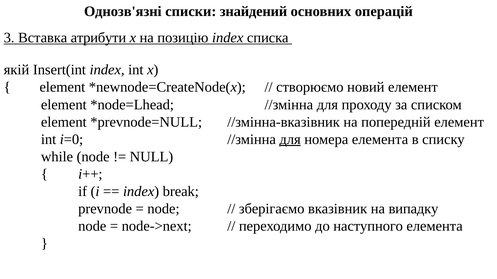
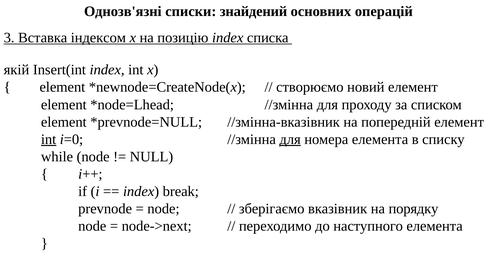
атрибути: атрибути -> індексом
int at (49, 140) underline: none -> present
випадку: випадку -> порядку
